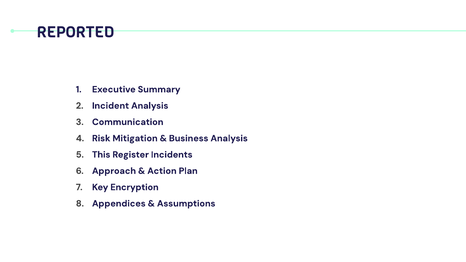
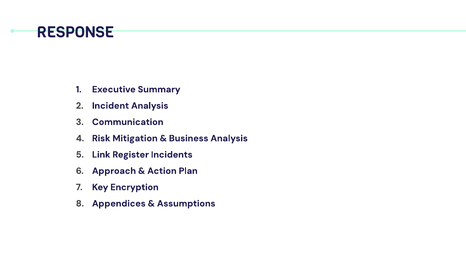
REPORTED: REPORTED -> RESPONSE
This: This -> Link
